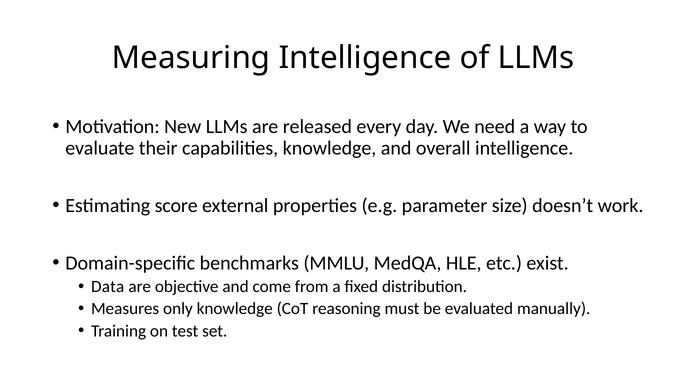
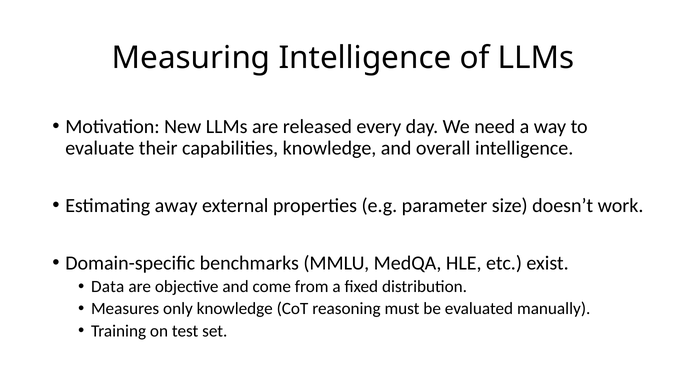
score: score -> away
